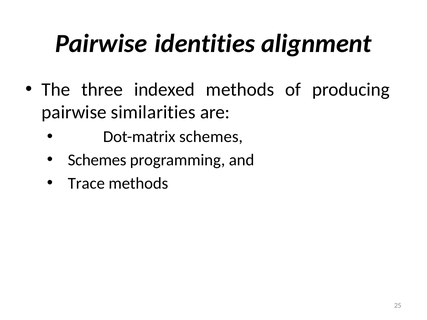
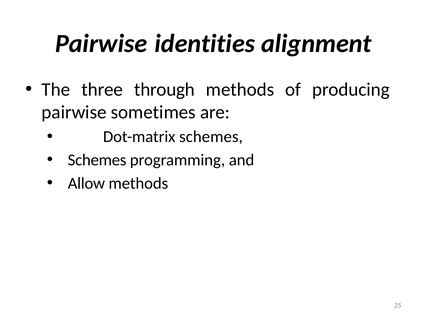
indexed: indexed -> through
similarities: similarities -> sometimes
Trace: Trace -> Allow
